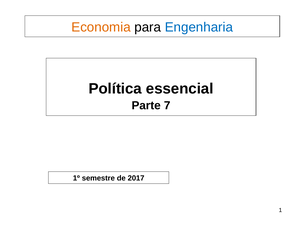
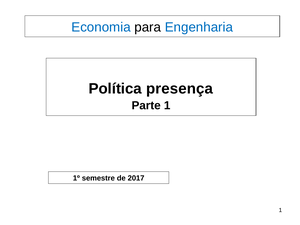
Economia colour: orange -> blue
essencial: essencial -> presença
Parte 7: 7 -> 1
